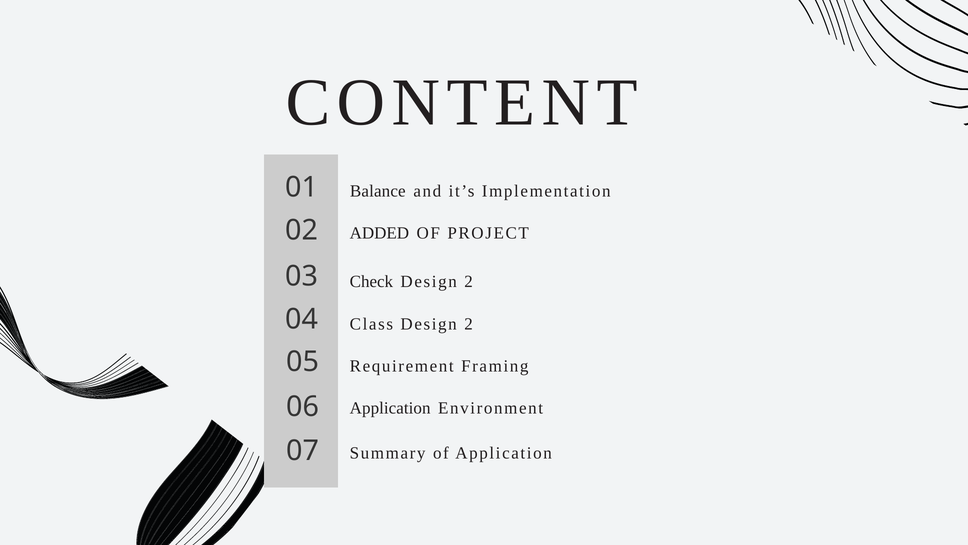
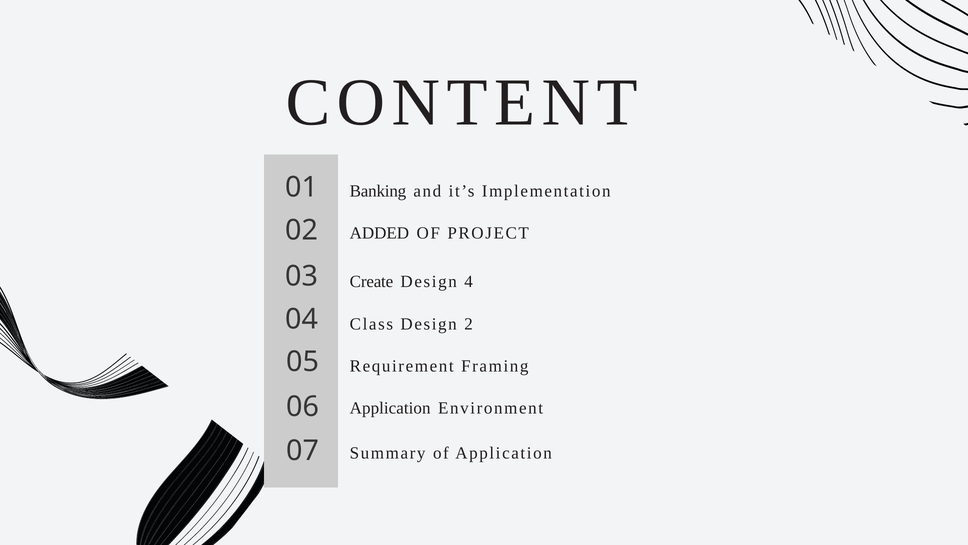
Balance: Balance -> Banking
Check: Check -> Create
2 at (469, 282): 2 -> 4
